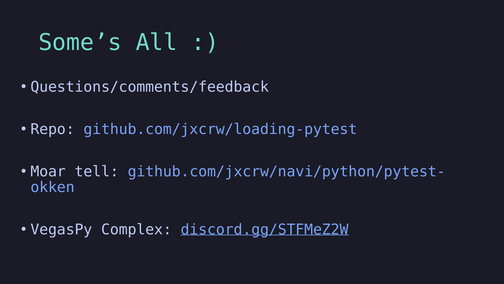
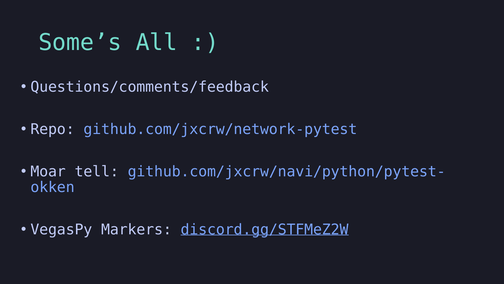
github.com/jxcrw/loading-pytest: github.com/jxcrw/loading-pytest -> github.com/jxcrw/network-pytest
Complex: Complex -> Markers
